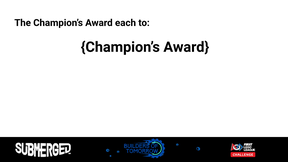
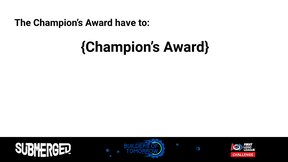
each: each -> have
